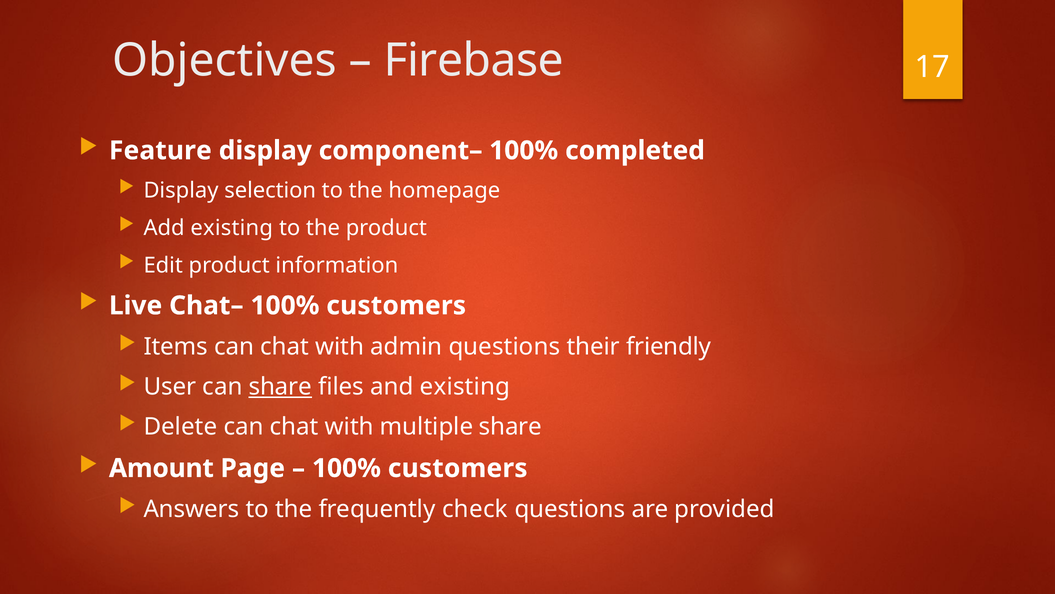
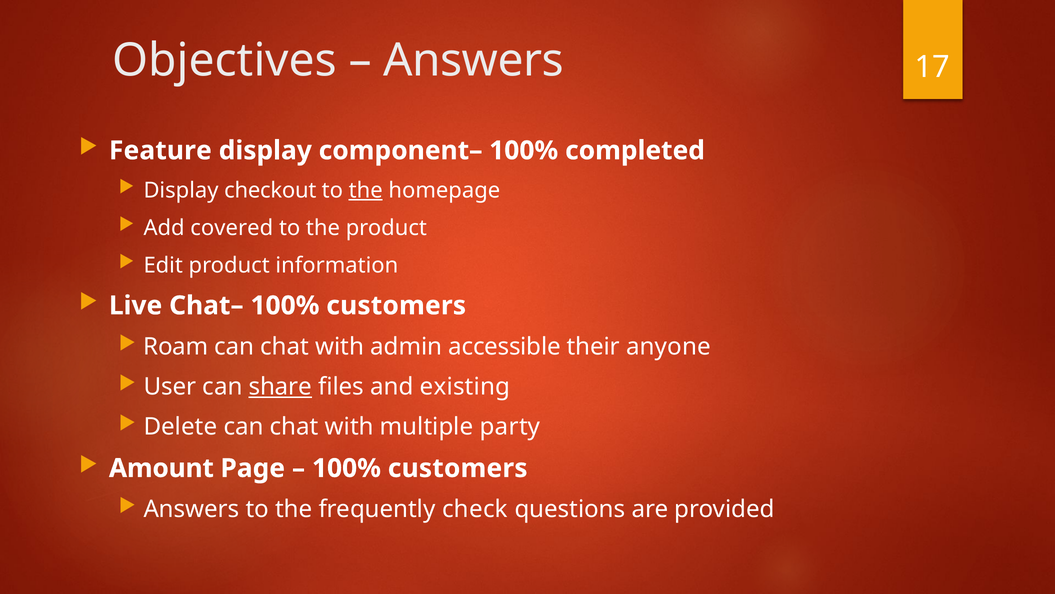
Firebase at (474, 60): Firebase -> Answers
selection: selection -> checkout
the at (366, 190) underline: none -> present
Add existing: existing -> covered
Items: Items -> Roam
admin questions: questions -> accessible
friendly: friendly -> anyone
multiple share: share -> party
